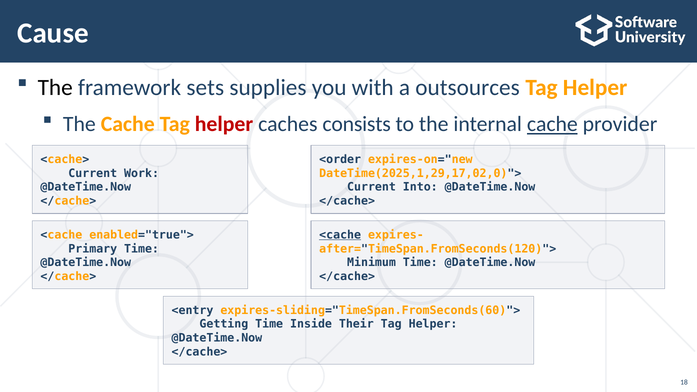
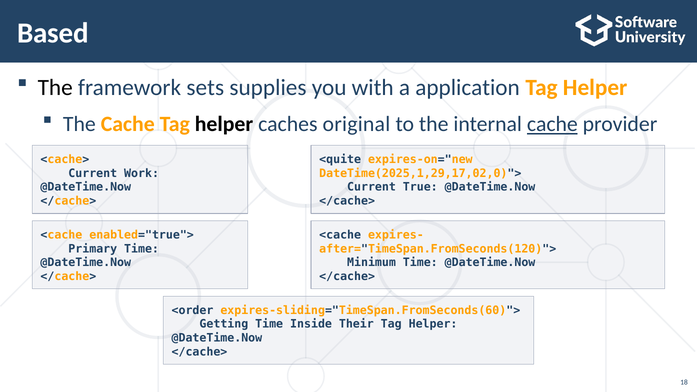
Cause: Cause -> Based
outsources: outsources -> application
helper at (224, 124) colour: red -> black
consists: consists -> original
<order: <order -> <quite
Into: Into -> True
<cache at (340, 235) underline: present -> none
<entry: <entry -> <order
